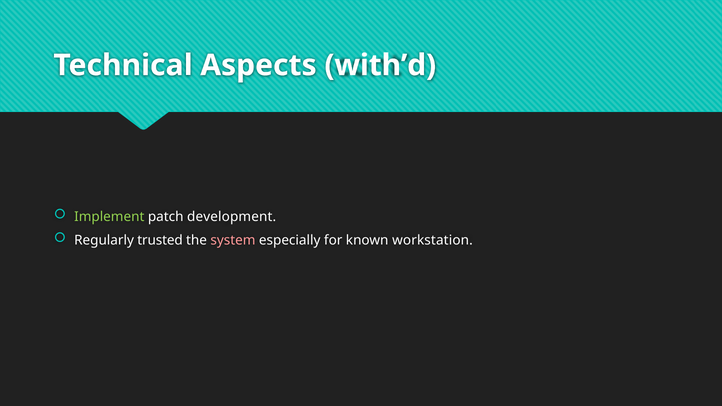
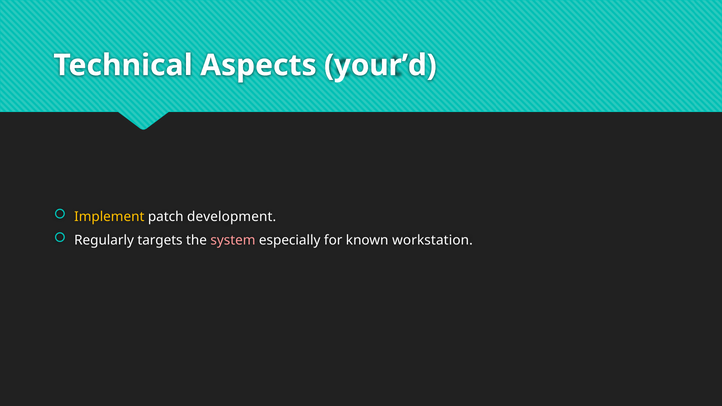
with’d: with’d -> your’d
Implement colour: light green -> yellow
trusted: trusted -> targets
